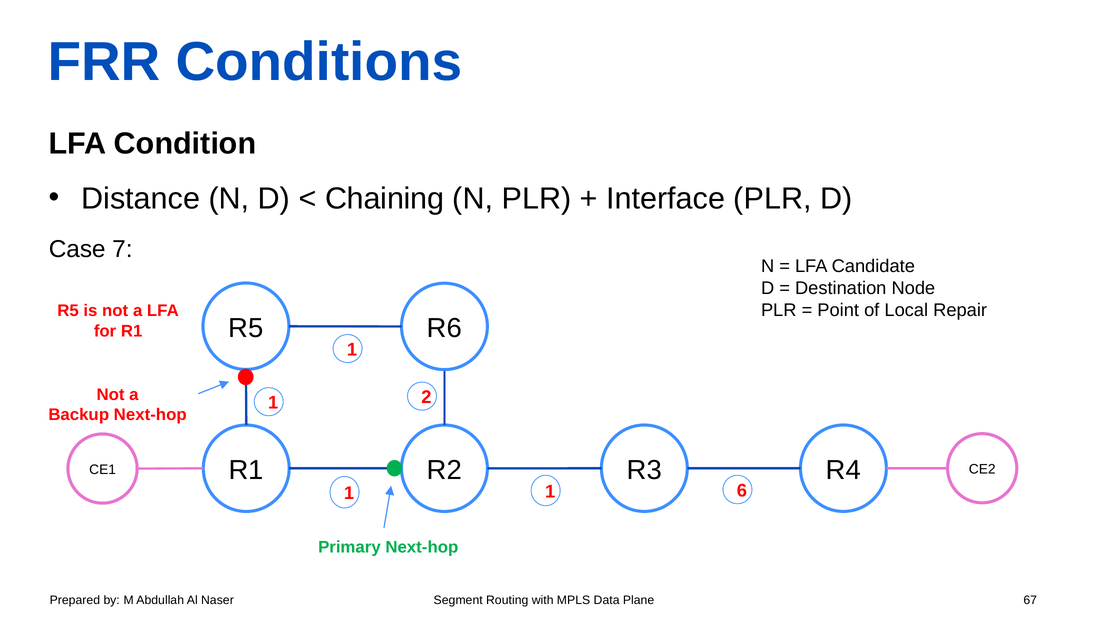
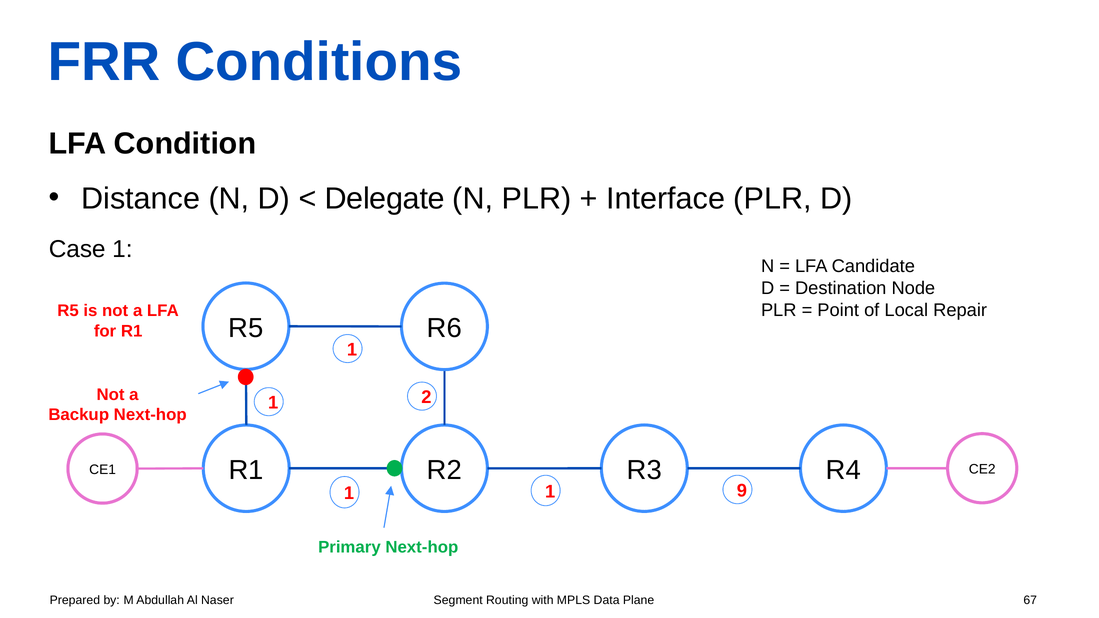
Chaining: Chaining -> Delegate
Case 7: 7 -> 1
6: 6 -> 9
